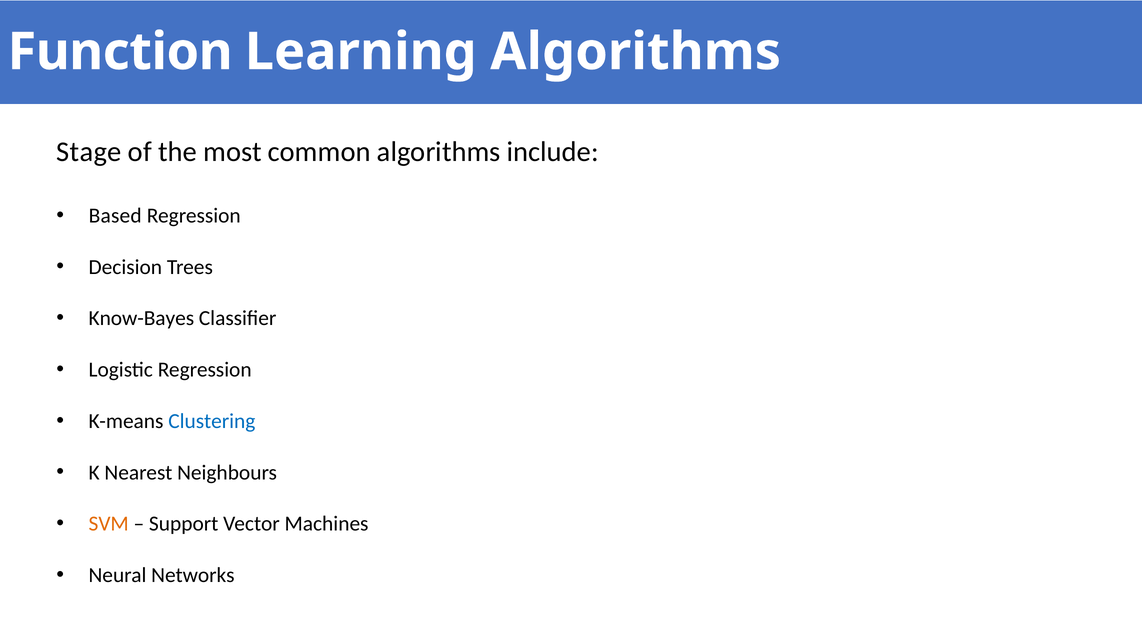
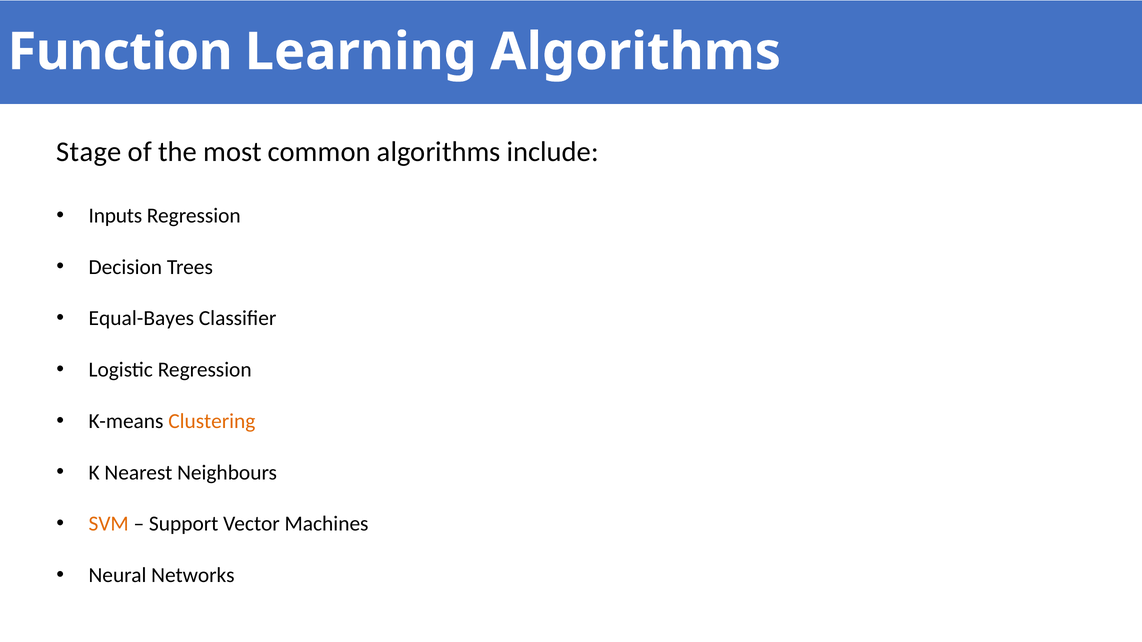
Based: Based -> Inputs
Know-Bayes: Know-Bayes -> Equal-Bayes
Clustering colour: blue -> orange
